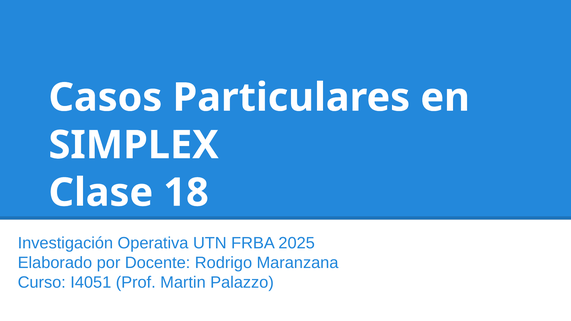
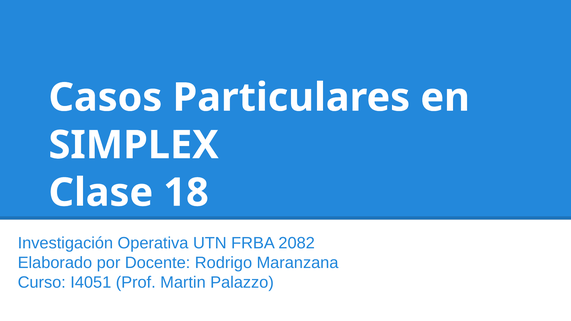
2025: 2025 -> 2082
